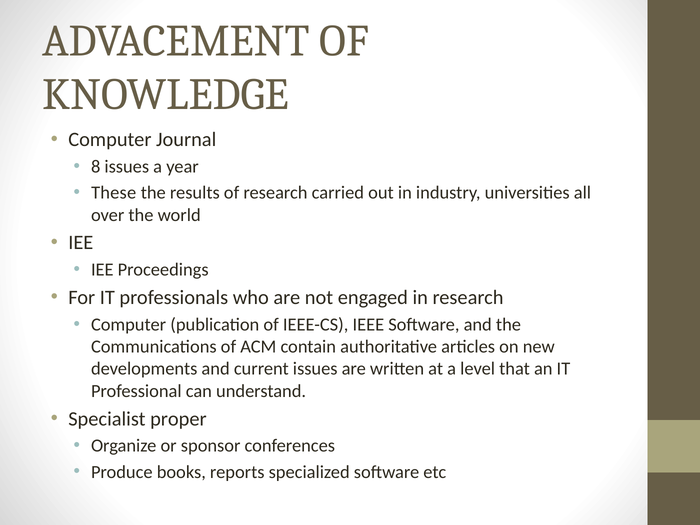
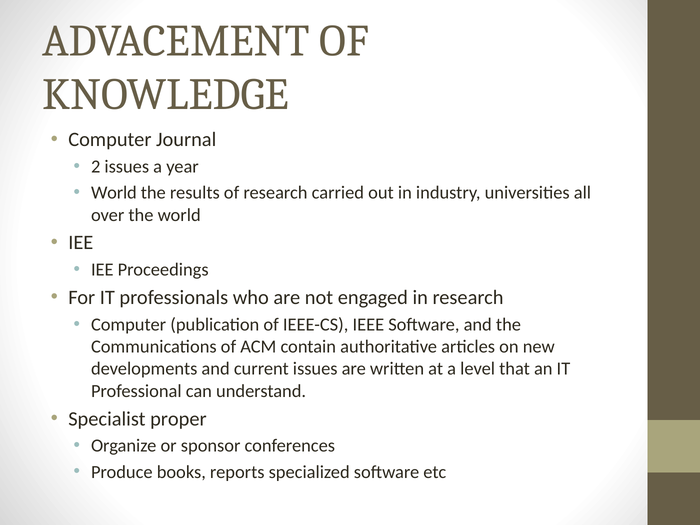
8: 8 -> 2
These at (114, 193): These -> World
